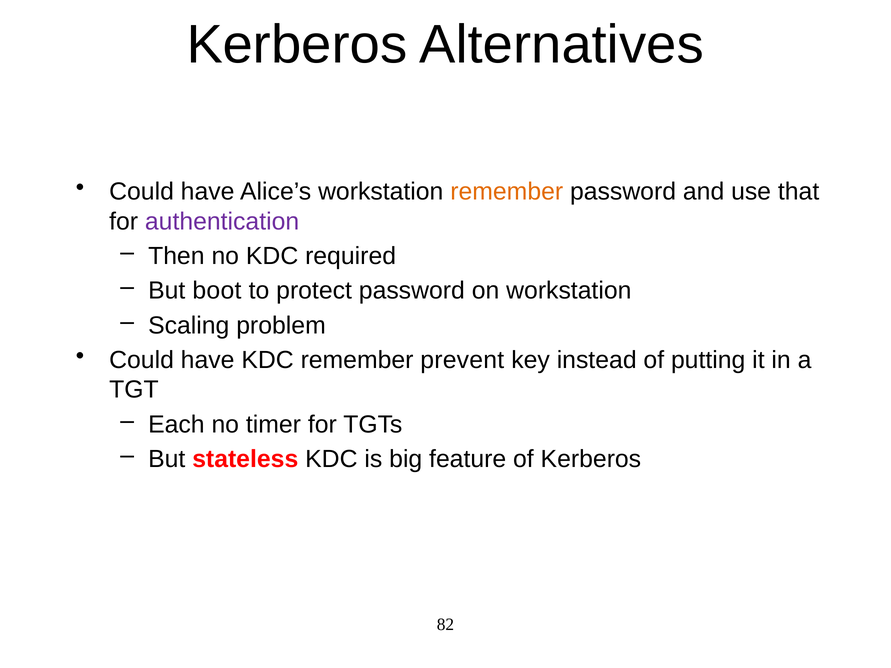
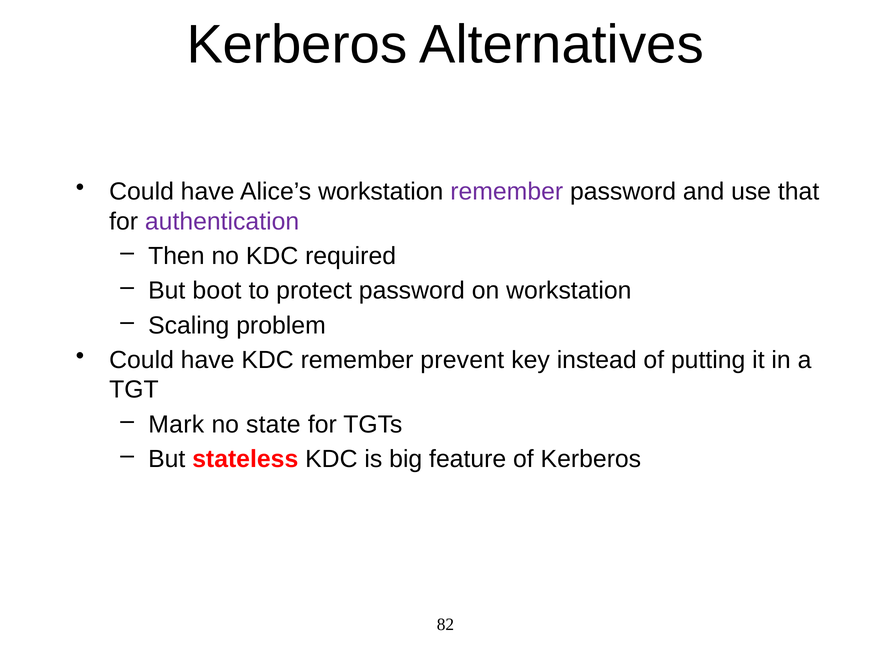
remember at (507, 192) colour: orange -> purple
Each: Each -> Mark
timer: timer -> state
